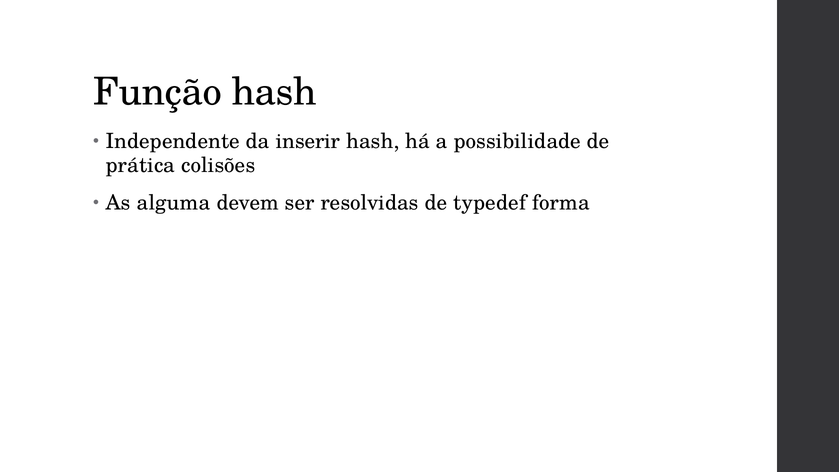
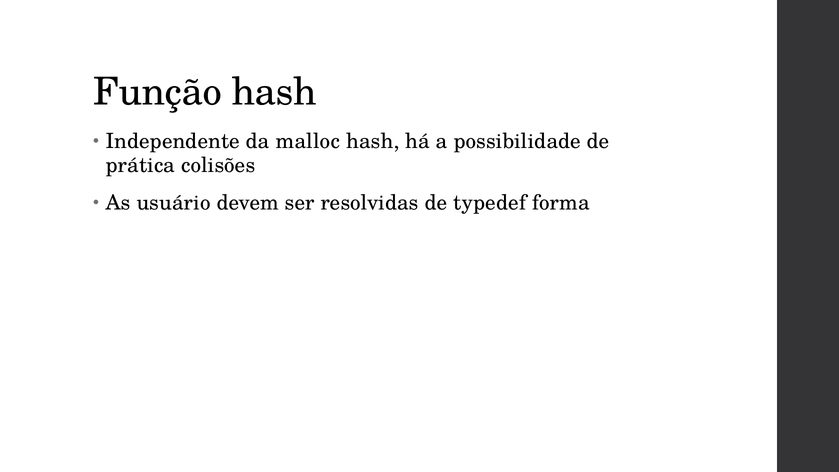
inserir: inserir -> malloc
alguma: alguma -> usuário
